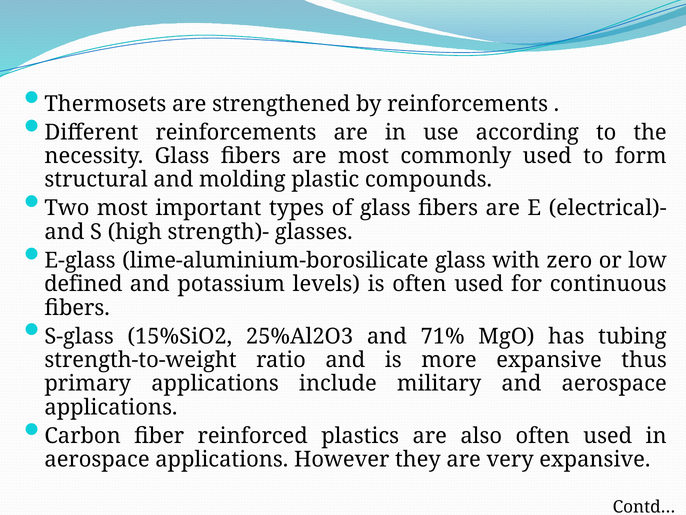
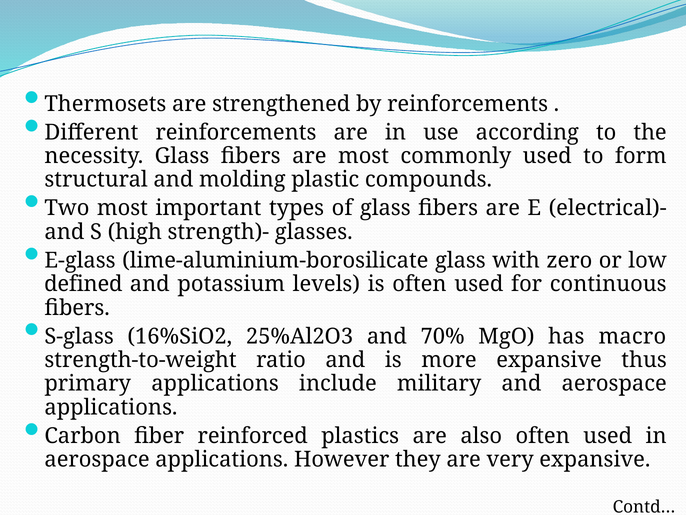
15%SiO2: 15%SiO2 -> 16%SiO2
71%: 71% -> 70%
tubing: tubing -> macro
